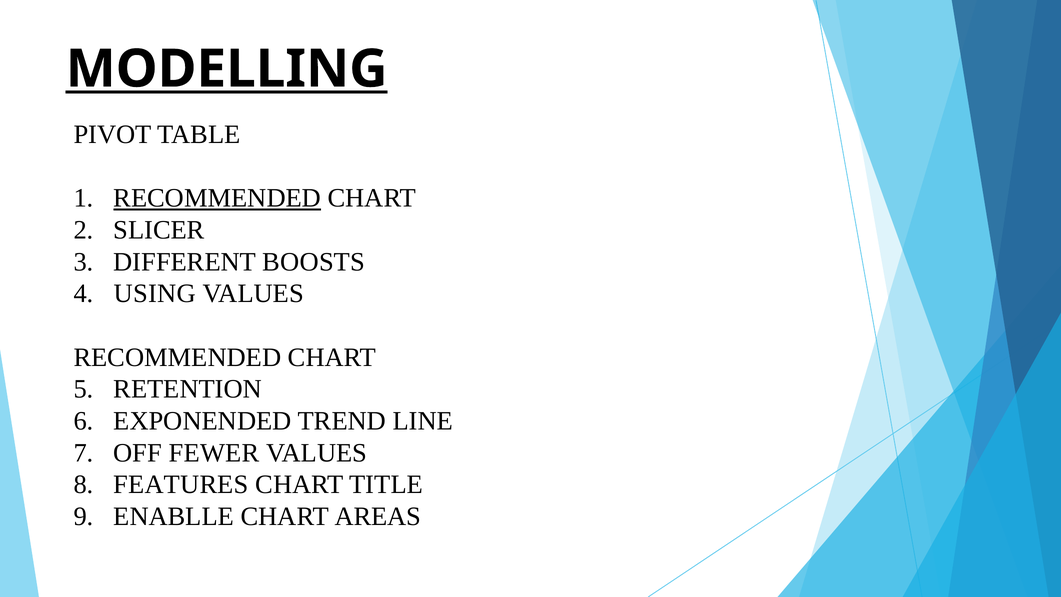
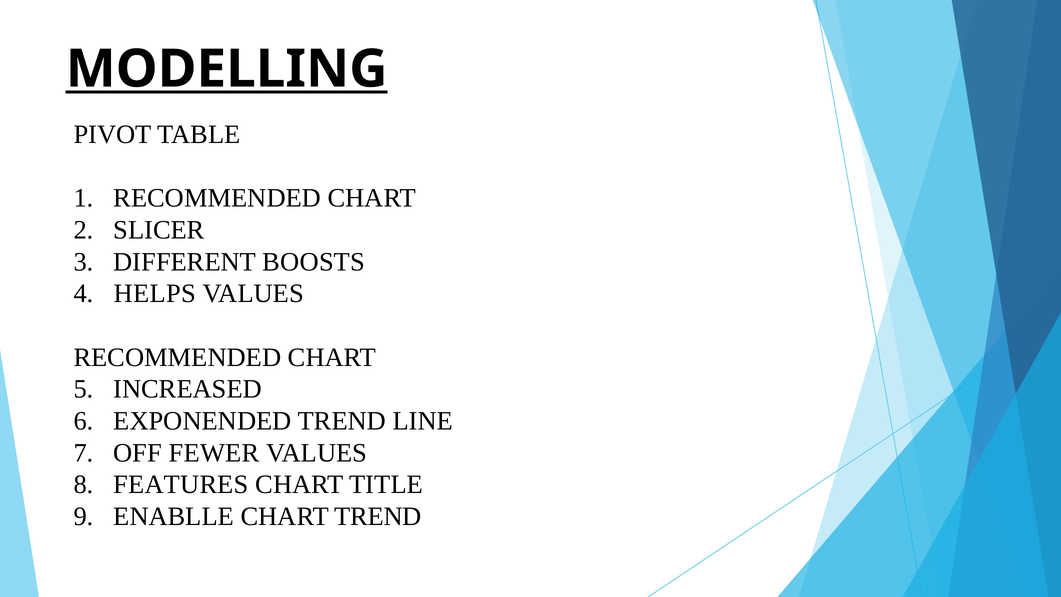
RECOMMENDED at (217, 198) underline: present -> none
USING: USING -> HELPS
RETENTION: RETENTION -> INCREASED
CHART AREAS: AREAS -> TREND
